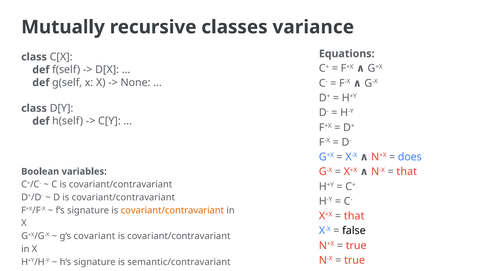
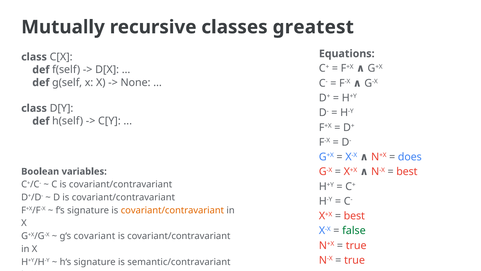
variance: variance -> greatest
that at (407, 171): that -> best
that at (354, 216): that -> best
false colour: black -> green
